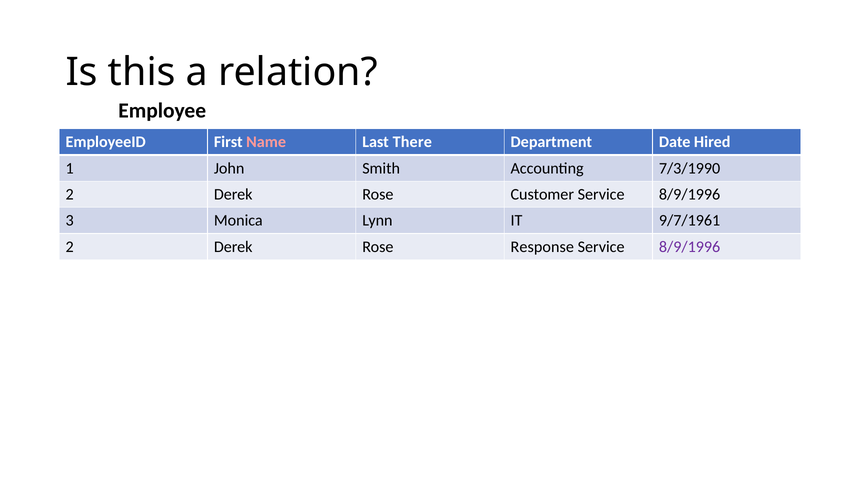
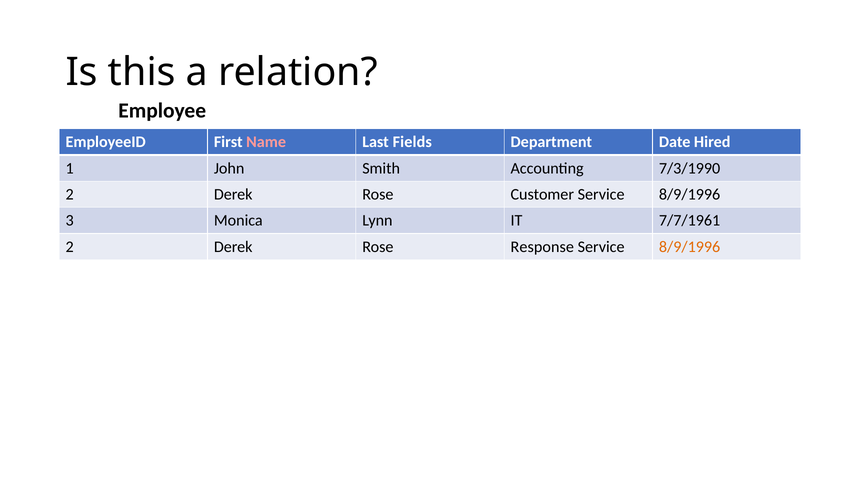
There: There -> Fields
9/7/1961: 9/7/1961 -> 7/7/1961
8/9/1996 at (690, 247) colour: purple -> orange
